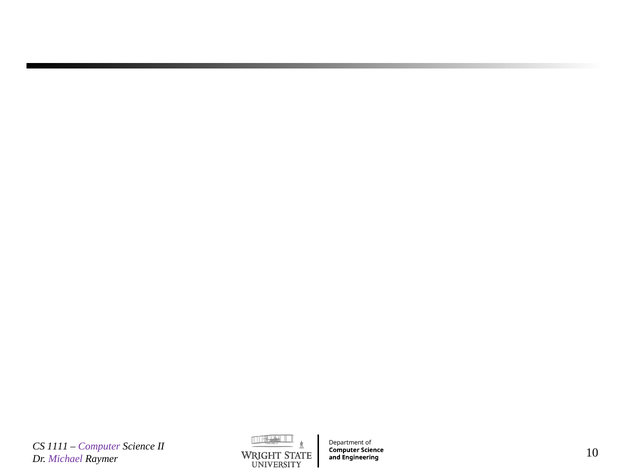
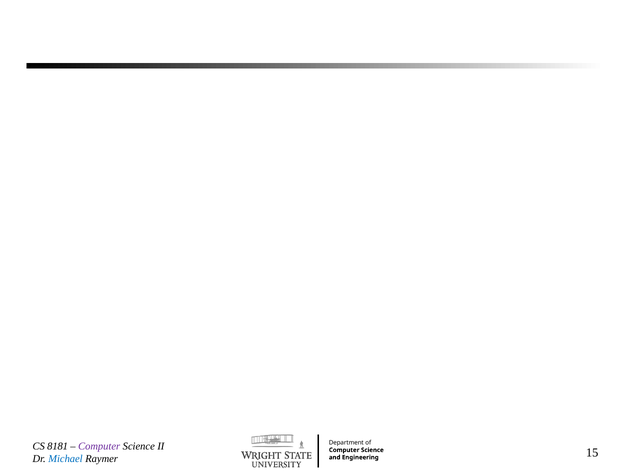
1111: 1111 -> 8181
Michael colour: purple -> blue
10: 10 -> 15
